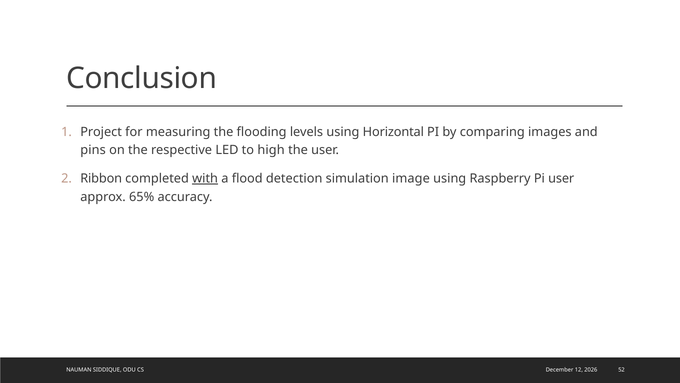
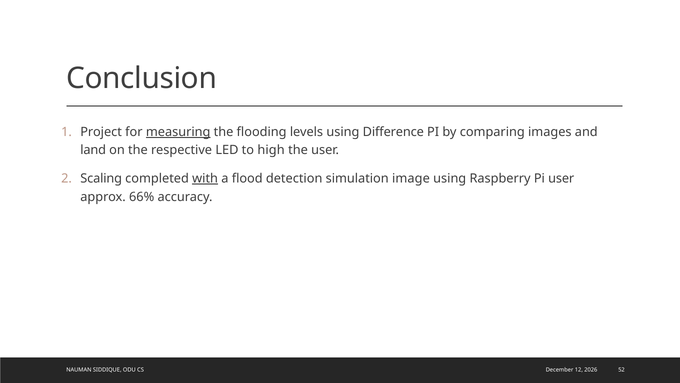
measuring underline: none -> present
Horizontal: Horizontal -> Difference
pins: pins -> land
Ribbon: Ribbon -> Scaling
65%: 65% -> 66%
